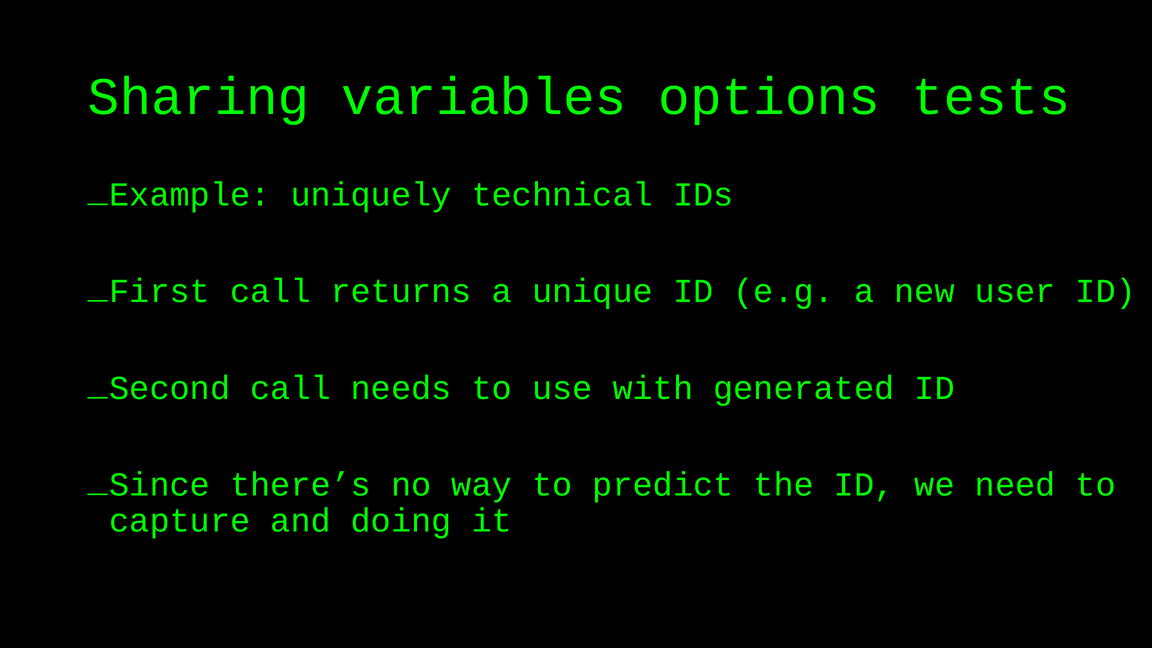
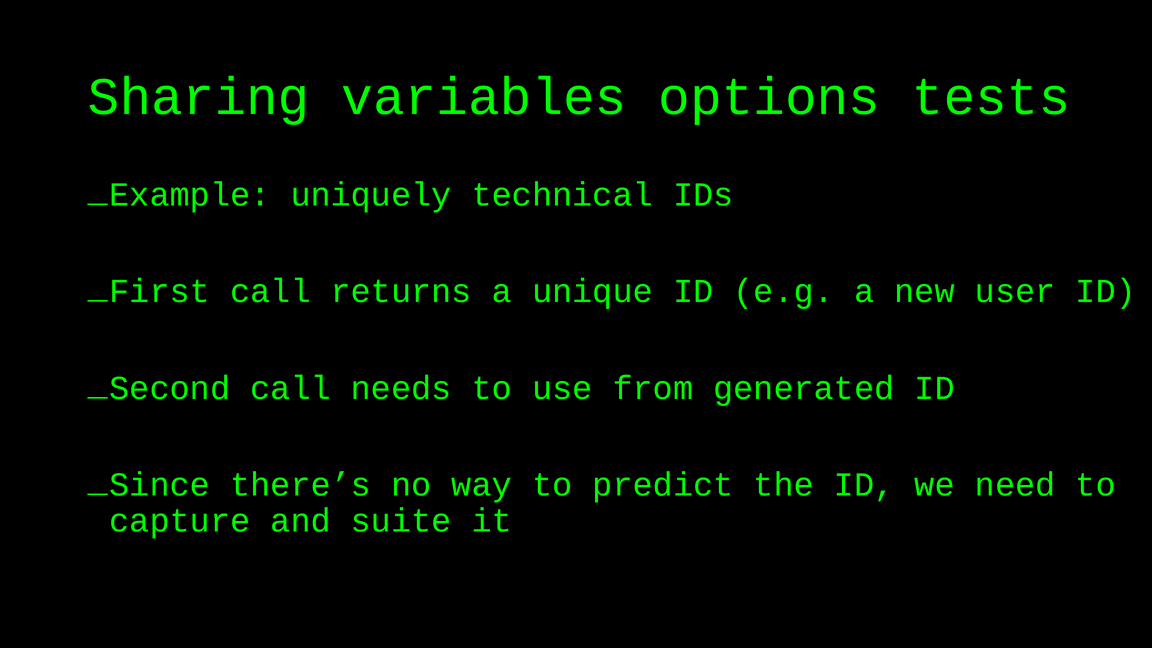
with: with -> from
doing: doing -> suite
